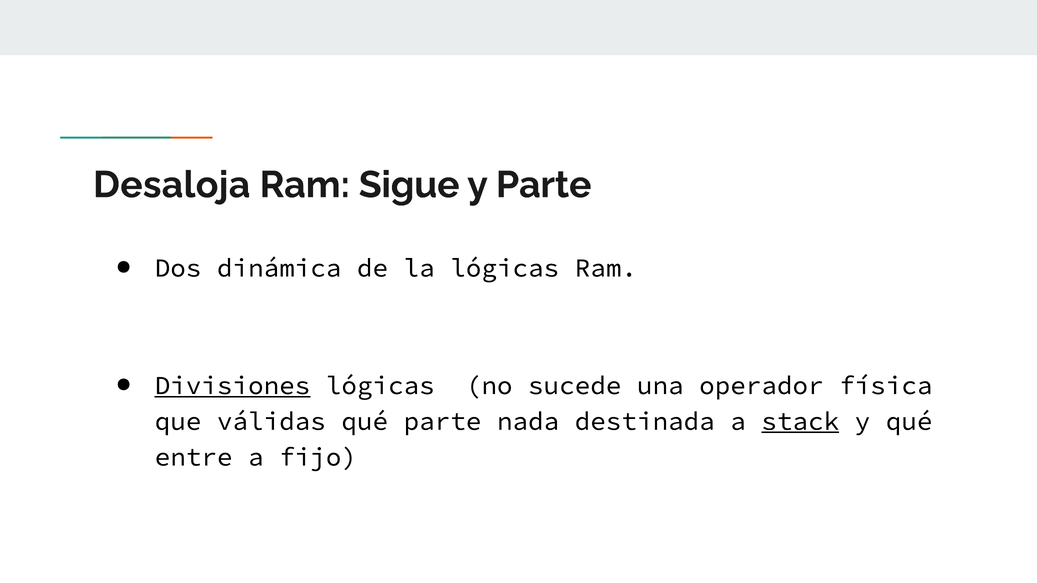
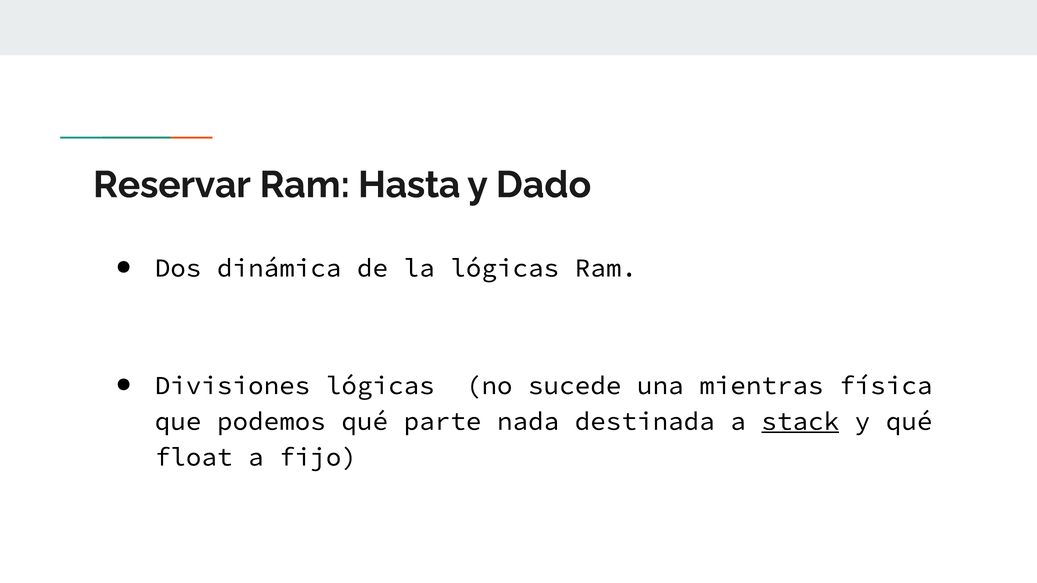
Desaloja: Desaloja -> Reservar
Sigue: Sigue -> Hasta
y Parte: Parte -> Dado
Divisiones underline: present -> none
operador: operador -> mientras
válidas: válidas -> podemos
entre: entre -> float
